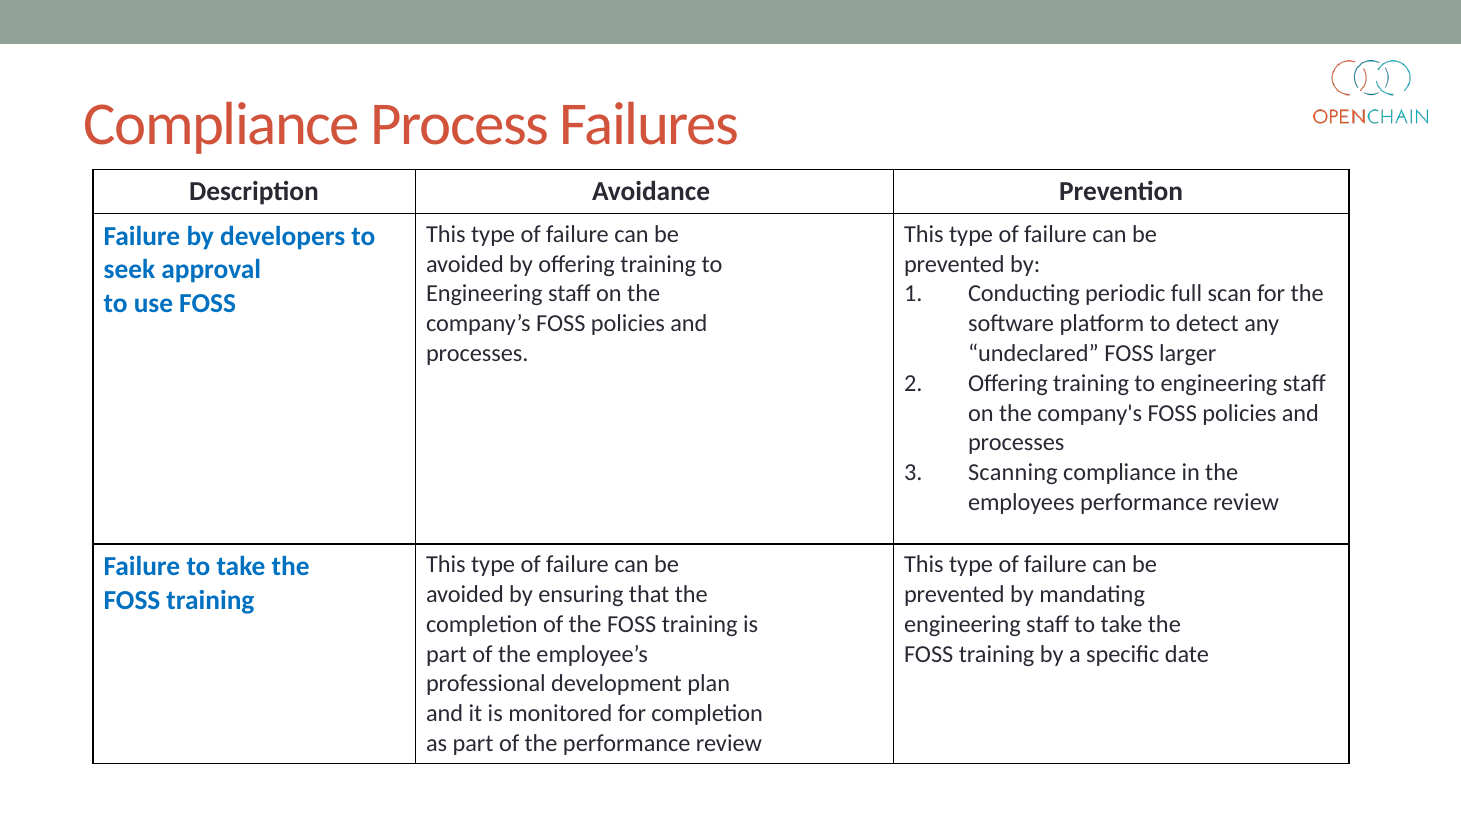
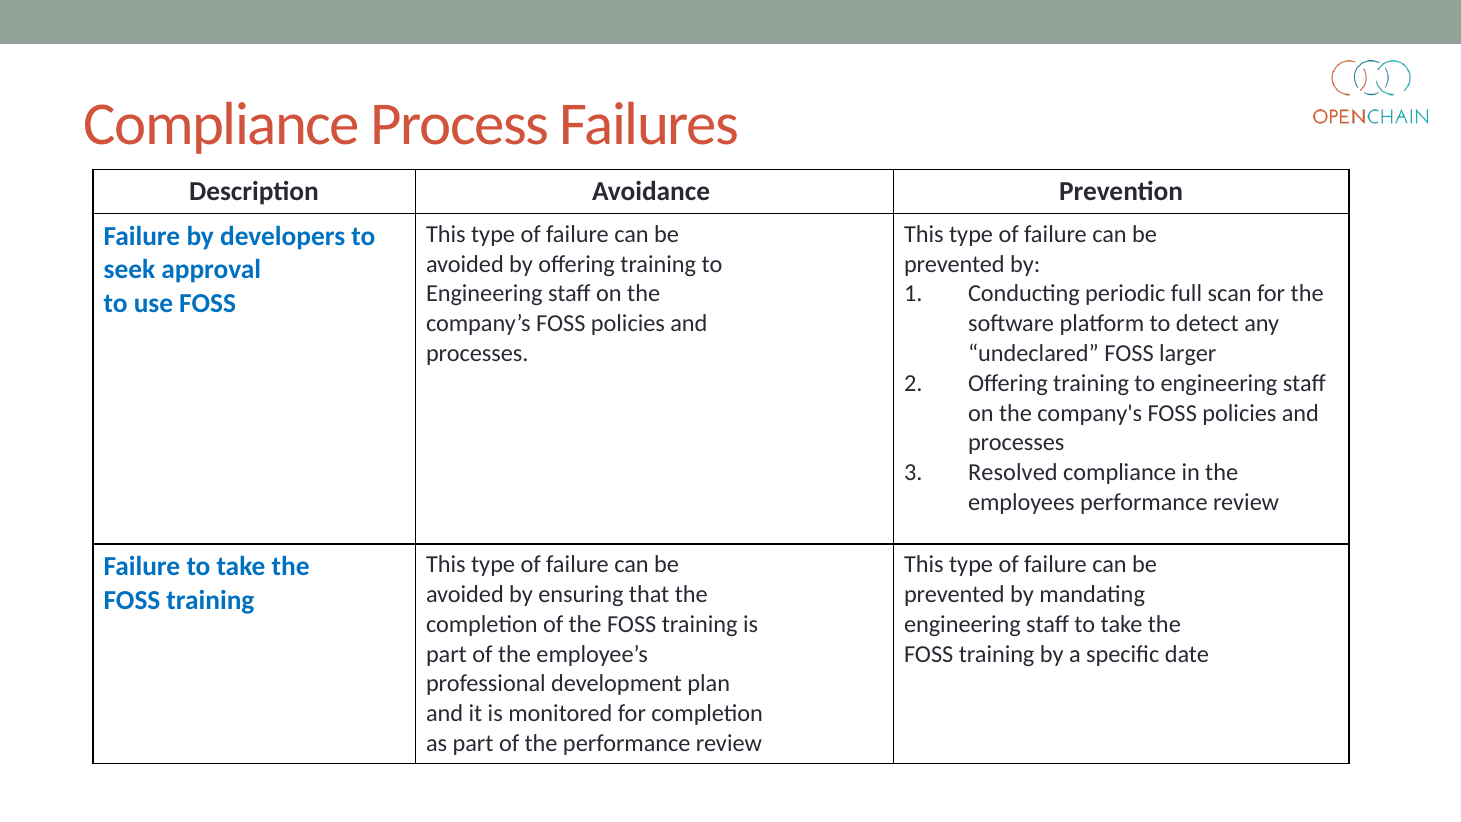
Scanning: Scanning -> Resolved
